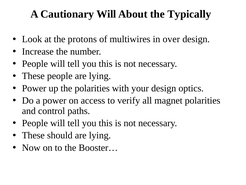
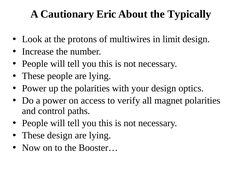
Cautionary Will: Will -> Eric
over: over -> limit
These should: should -> design
